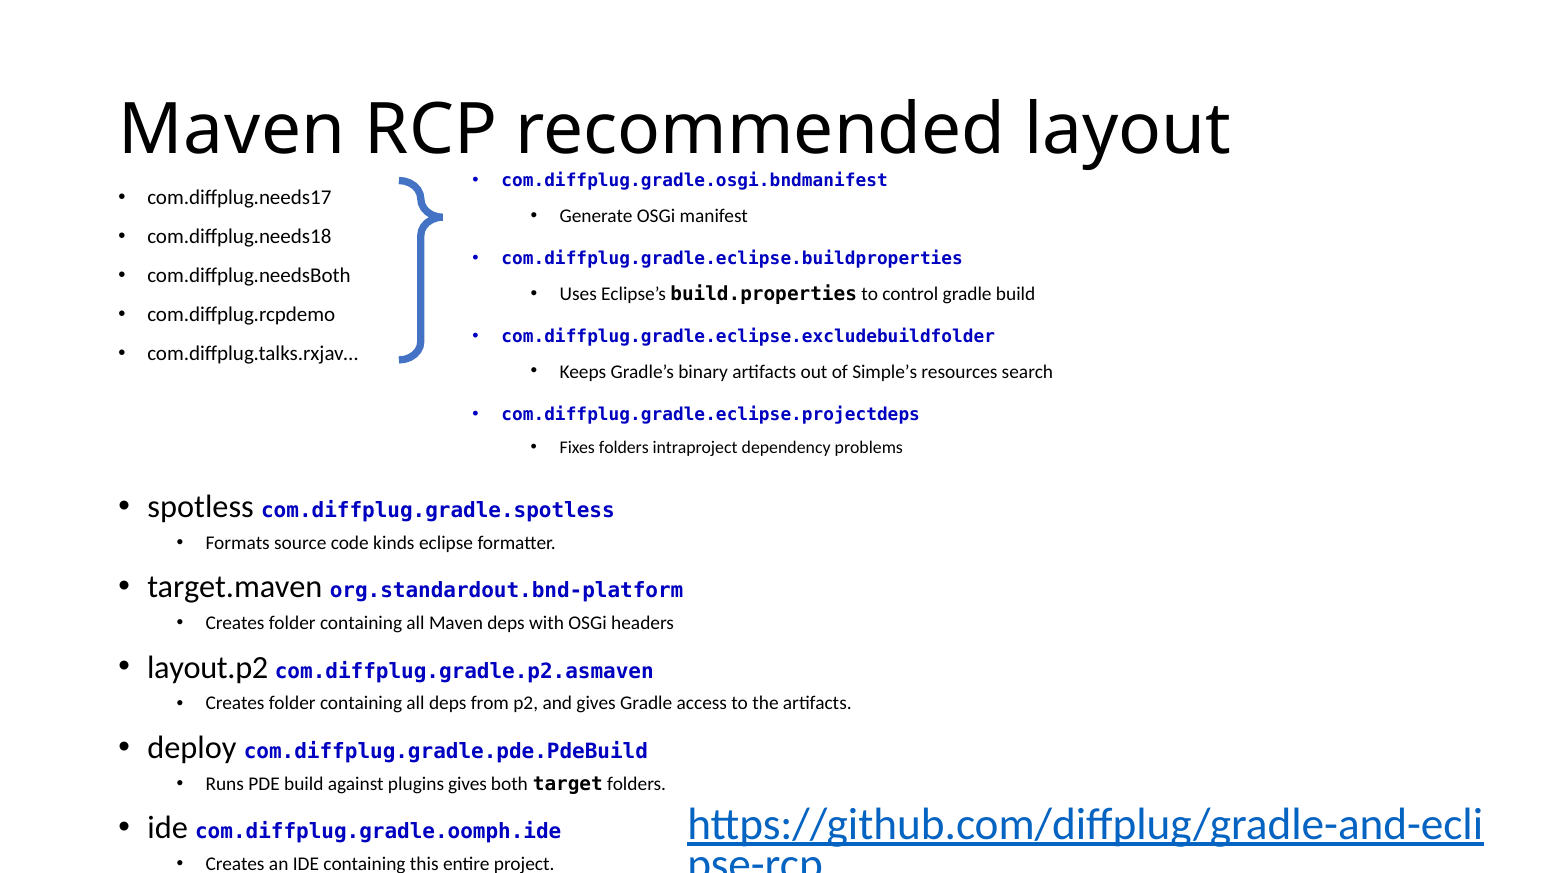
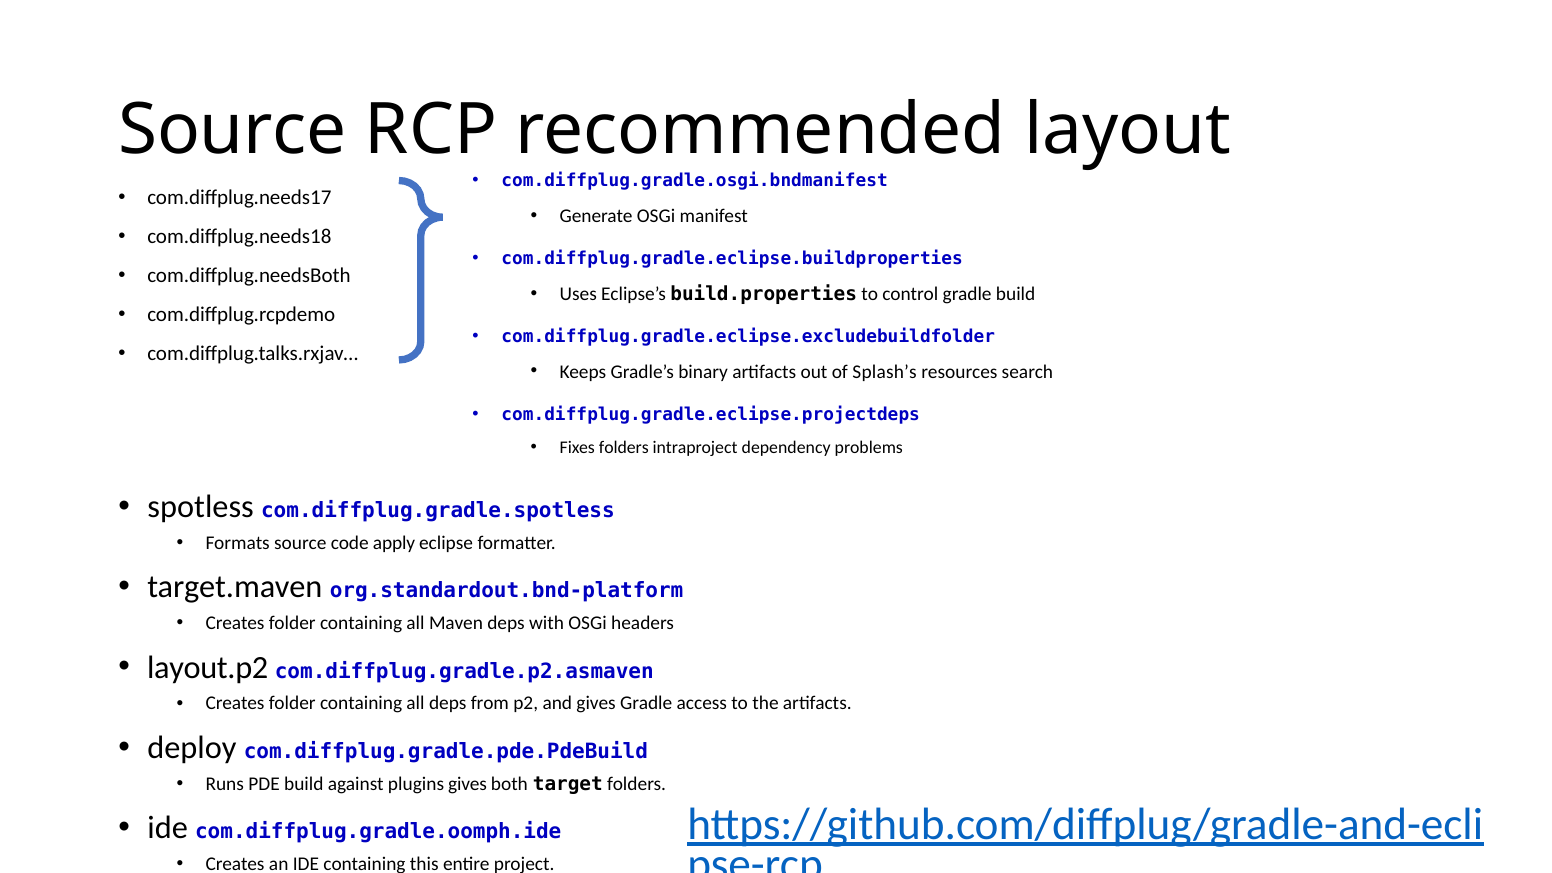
Maven at (232, 130): Maven -> Source
Simple’s: Simple’s -> Splash’s
kinds: kinds -> apply
